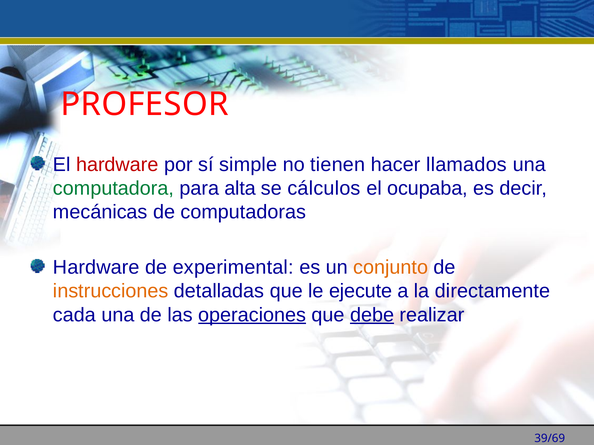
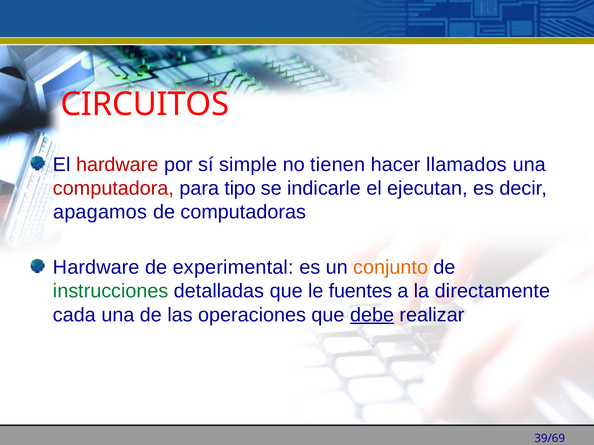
PROFESOR: PROFESOR -> CIRCUITOS
computadora colour: green -> red
alta: alta -> tipo
cálculos: cálculos -> indicarle
ocupaba: ocupaba -> ejecutan
mecánicas: mecánicas -> apagamos
instrucciones colour: orange -> green
ejecute: ejecute -> fuentes
operaciones underline: present -> none
